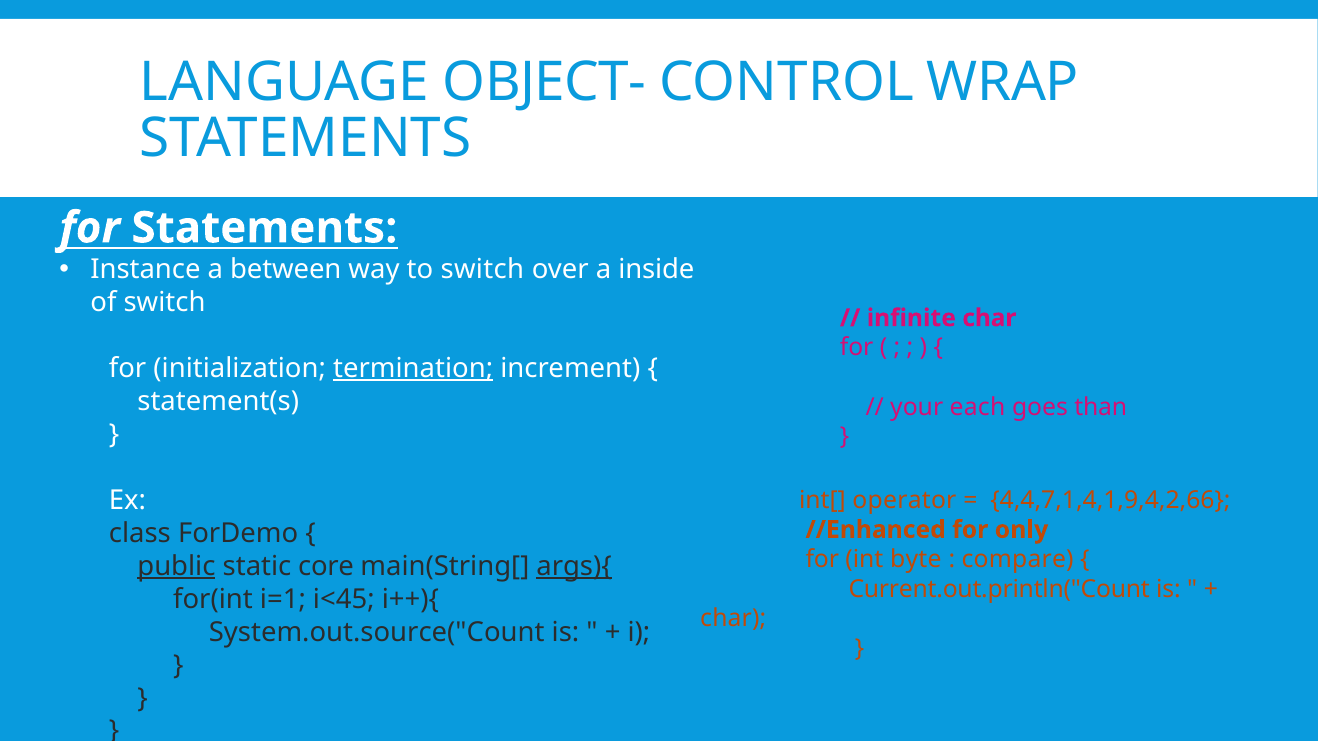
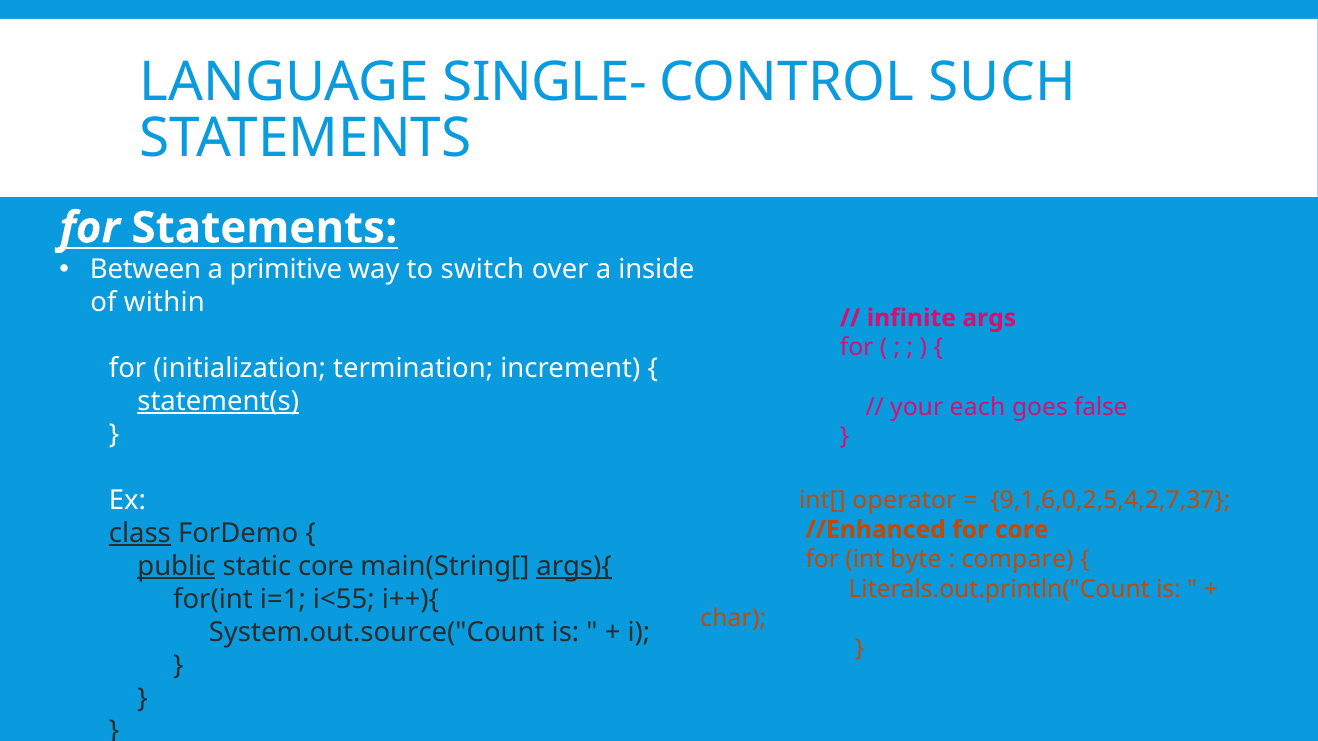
OBJECT-: OBJECT- -> SINGLE-
WRAP: WRAP -> SUCH
Instance: Instance -> Between
between: between -> primitive
of switch: switch -> within
infinite char: char -> args
termination underline: present -> none
statement(s underline: none -> present
than: than -> false
4,4,7,1,4,1,9,4,2,66: 4,4,7,1,4,1,9,4,2,66 -> 9,1,6,0,2,5,4,2,7,37
class underline: none -> present
for only: only -> core
Current.out.println("Count: Current.out.println("Count -> Literals.out.println("Count
i<45: i<45 -> i<55
